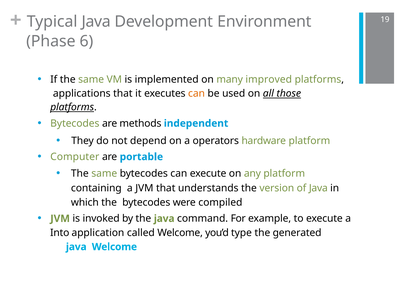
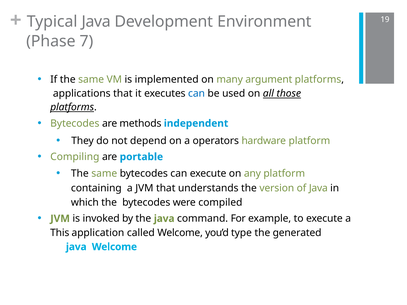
6: 6 -> 7
improved: improved -> argument
can at (197, 93) colour: orange -> blue
Computer: Computer -> Compiling
Into: Into -> This
